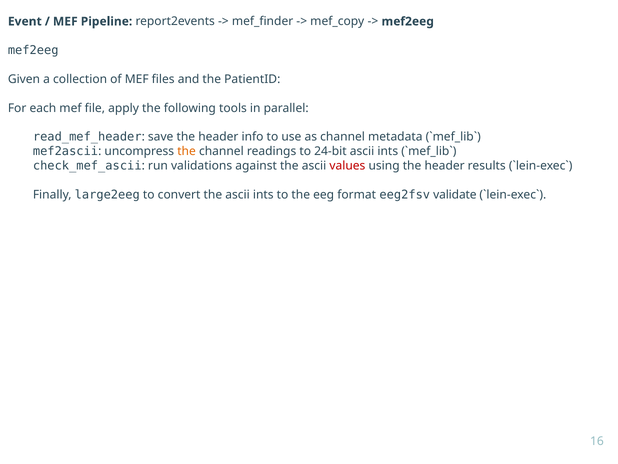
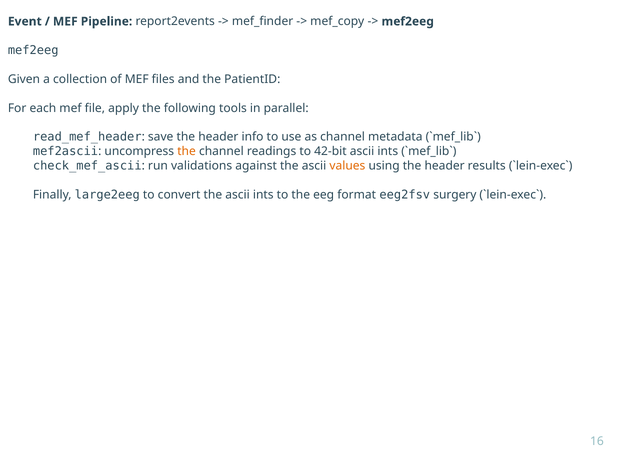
24-bit: 24-bit -> 42-bit
values colour: red -> orange
validate: validate -> surgery
